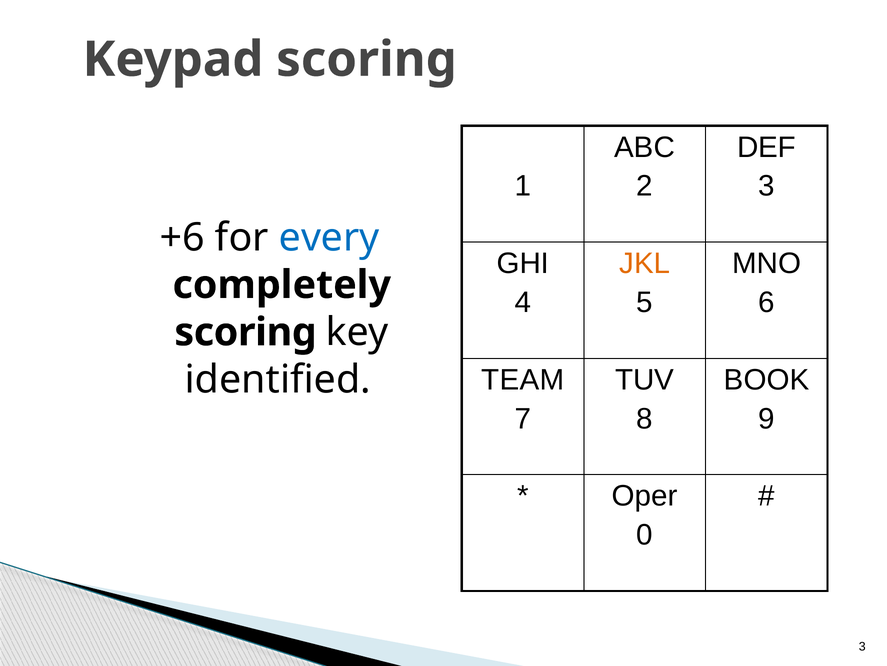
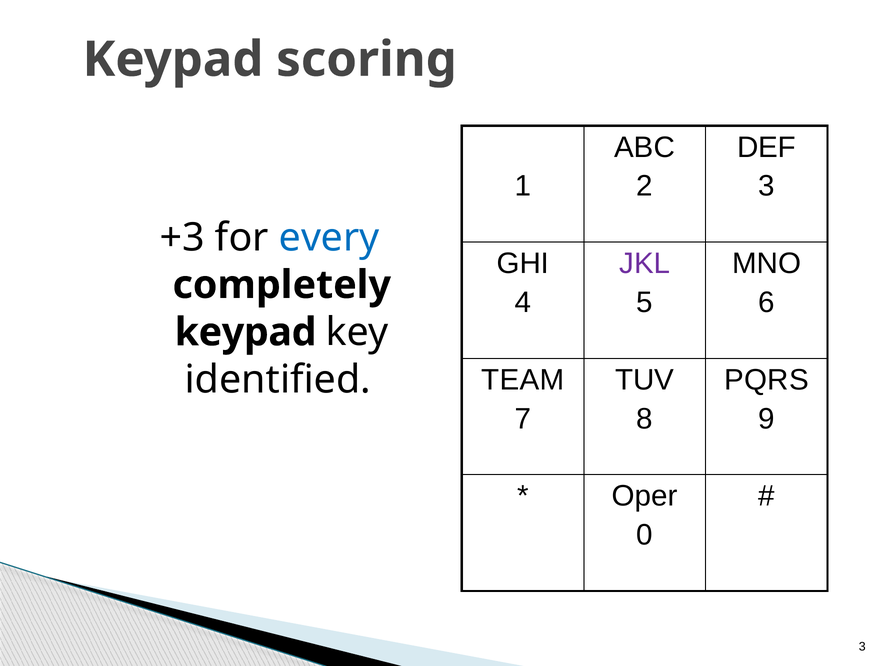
+6: +6 -> +3
JKL colour: orange -> purple
scoring at (246, 332): scoring -> keypad
BOOK: BOOK -> PQRS
